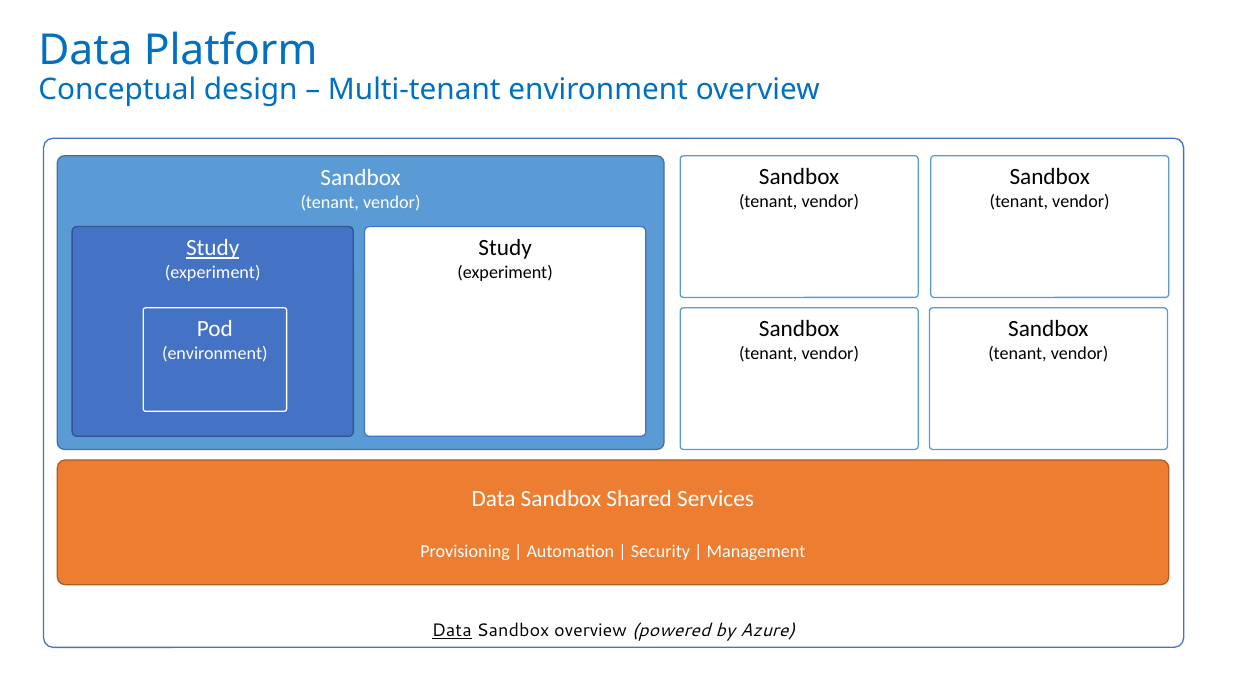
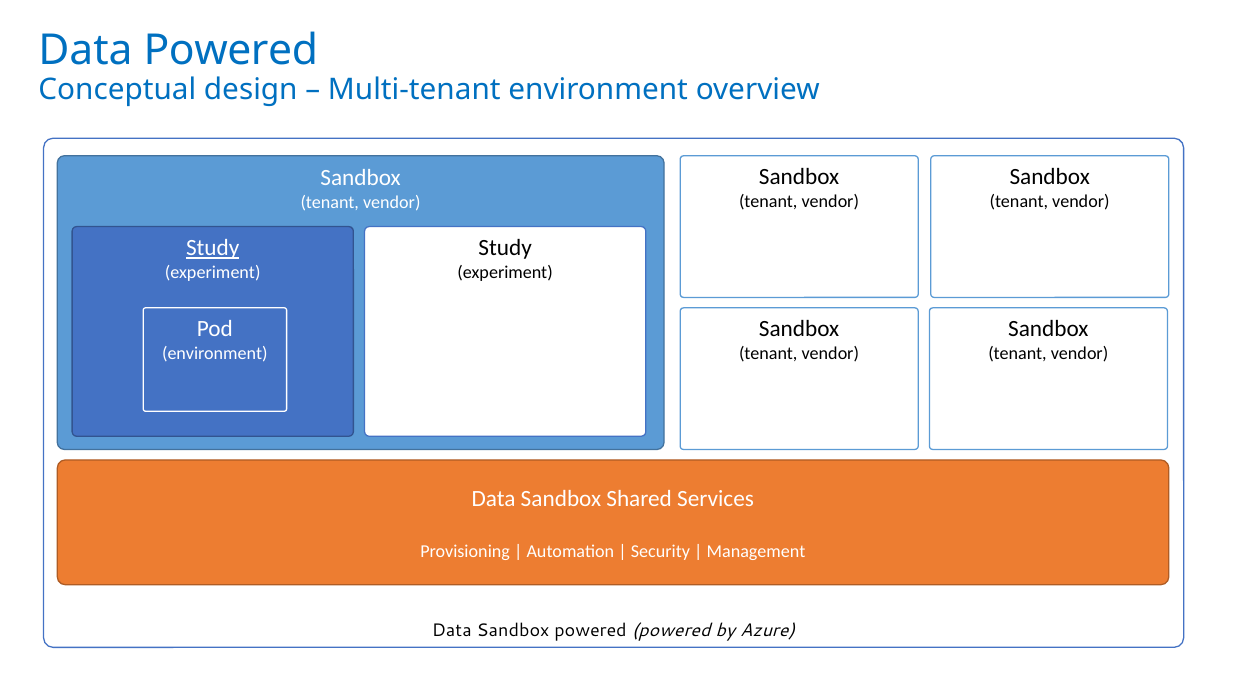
Data Platform: Platform -> Powered
Data at (452, 630) underline: present -> none
Sandbox overview: overview -> powered
